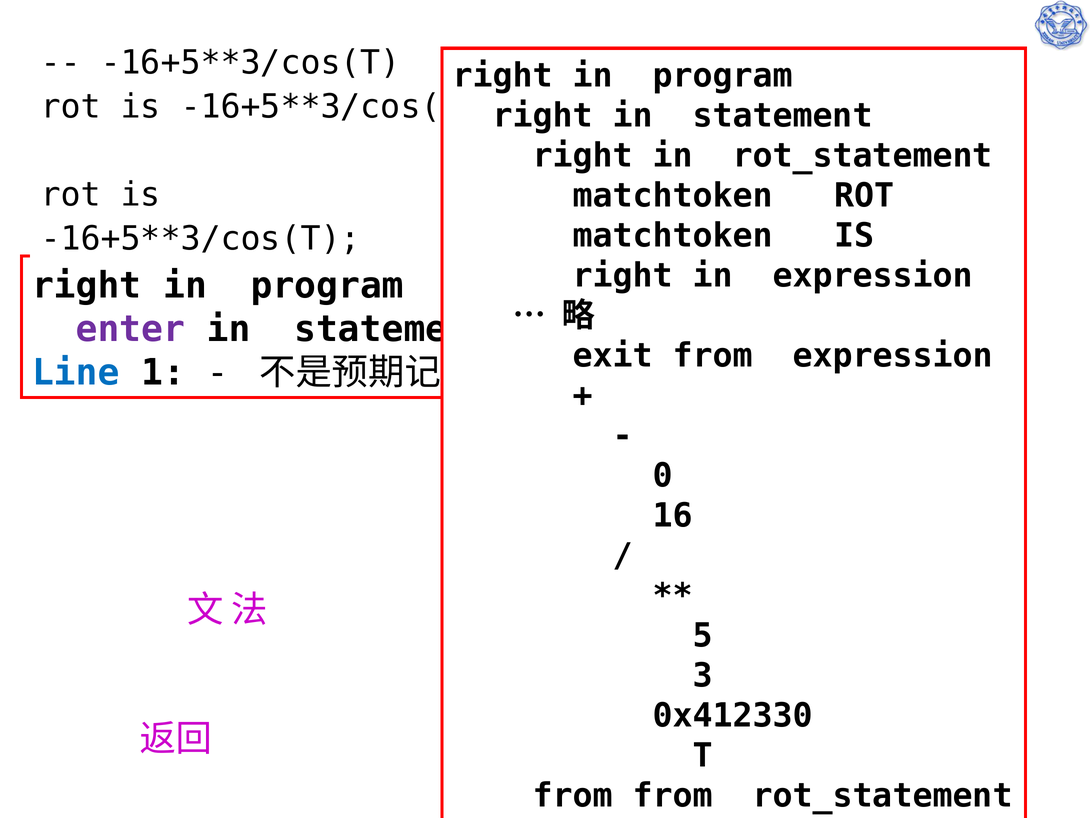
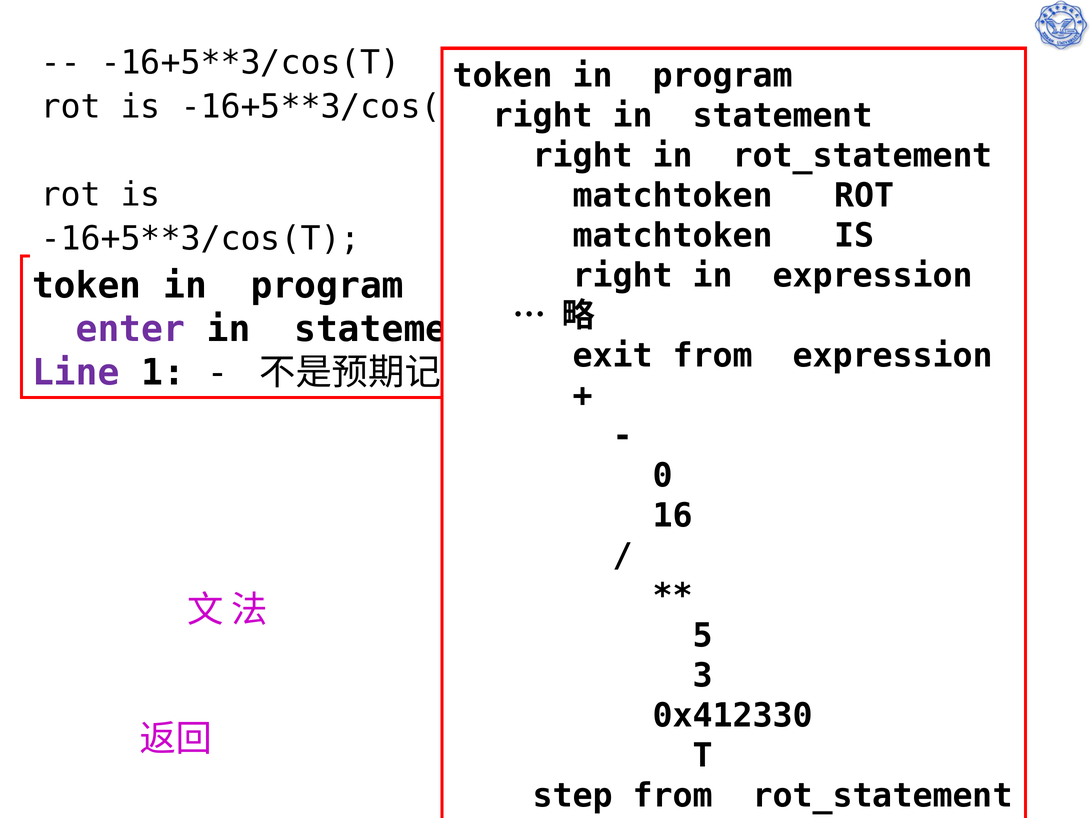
right at (503, 76): right -> token
right at (87, 285): right -> token
Line at (76, 373) colour: blue -> purple
from at (573, 795): from -> step
